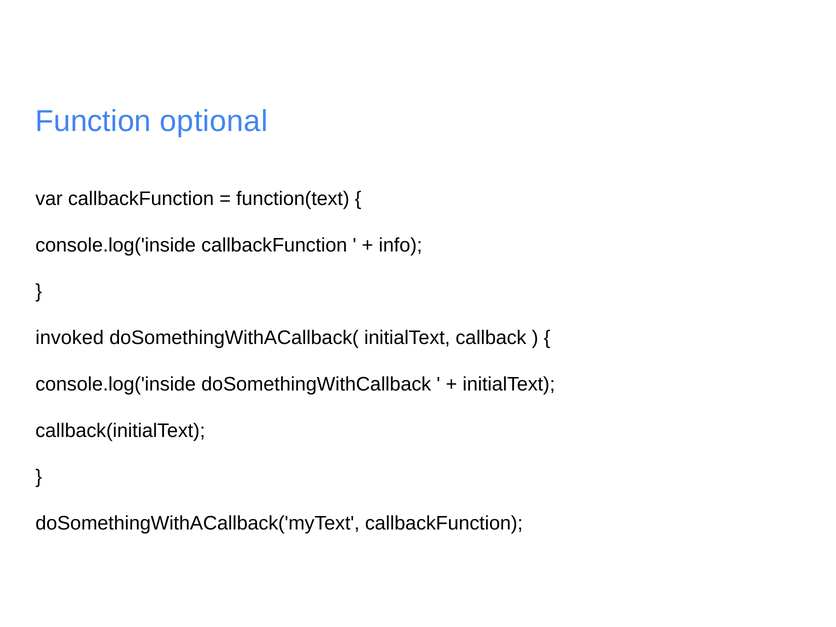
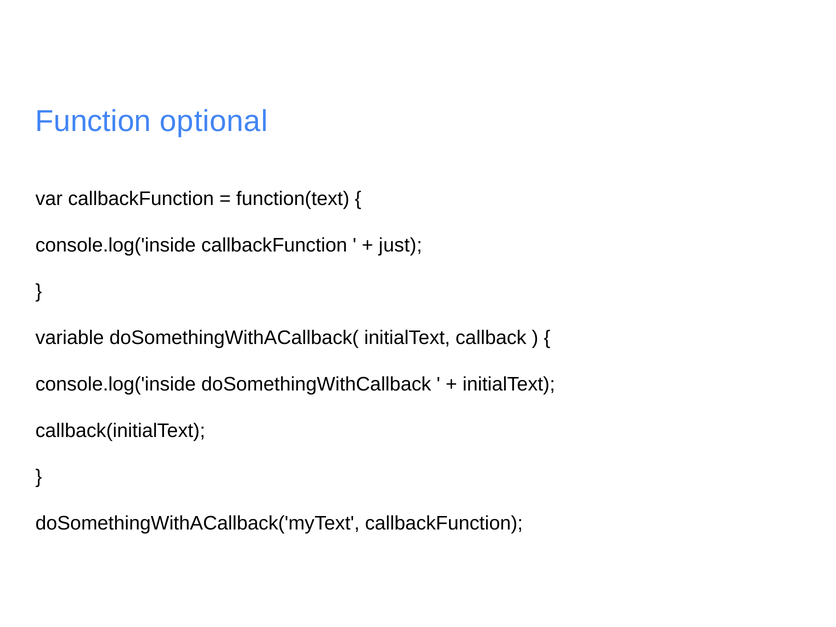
info: info -> just
invoked: invoked -> variable
